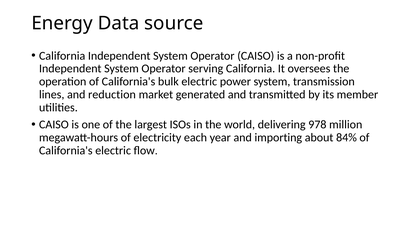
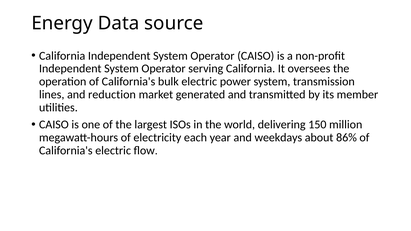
978: 978 -> 150
importing: importing -> weekdays
84%: 84% -> 86%
